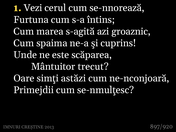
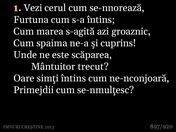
simţi astăzi: astăzi -> întins
